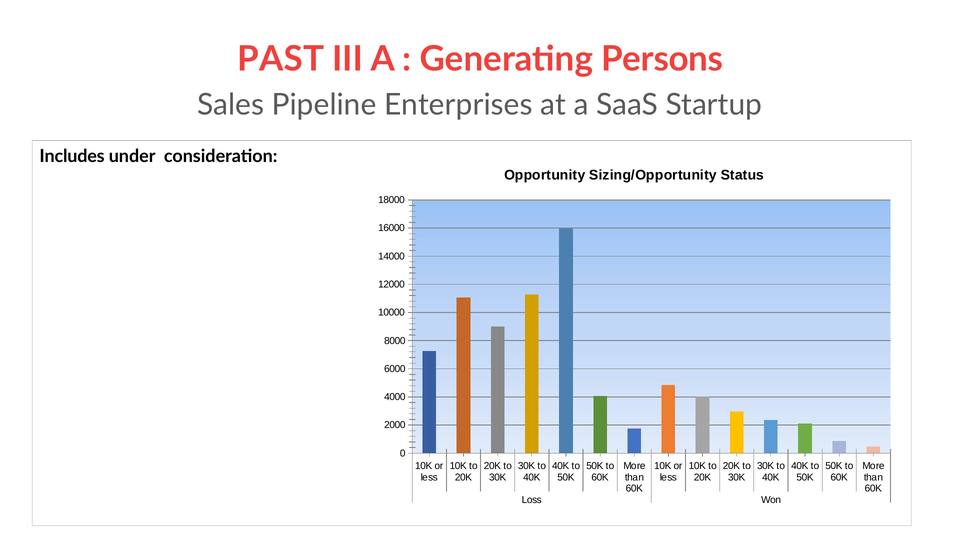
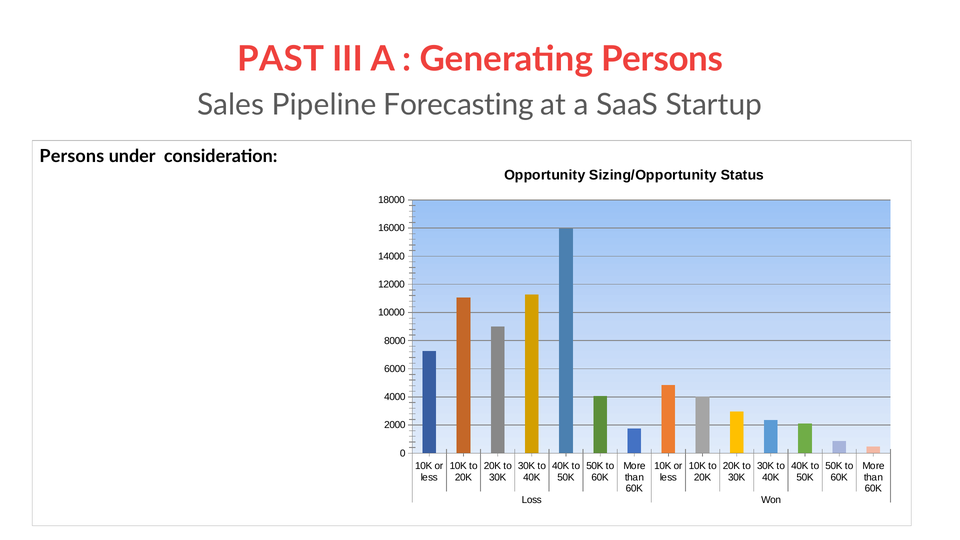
Enterprises: Enterprises -> Forecasting
Includes at (72, 156): Includes -> Persons
